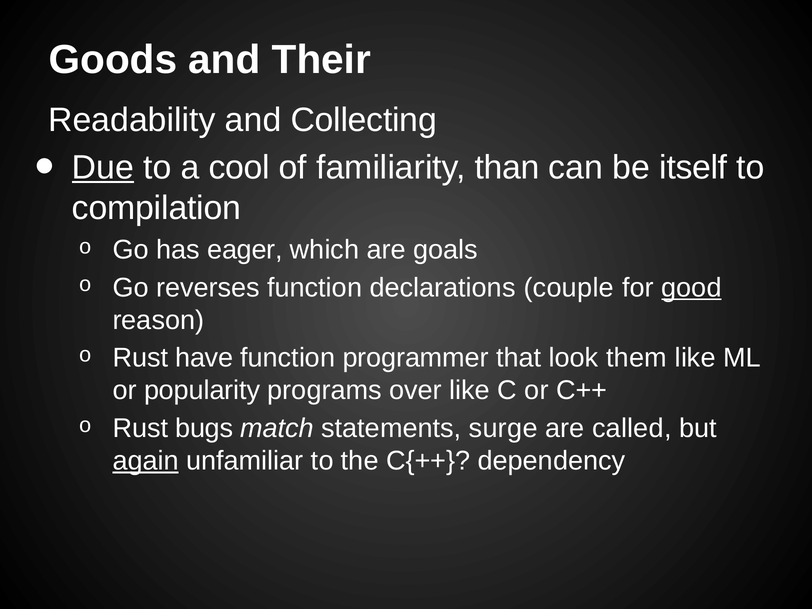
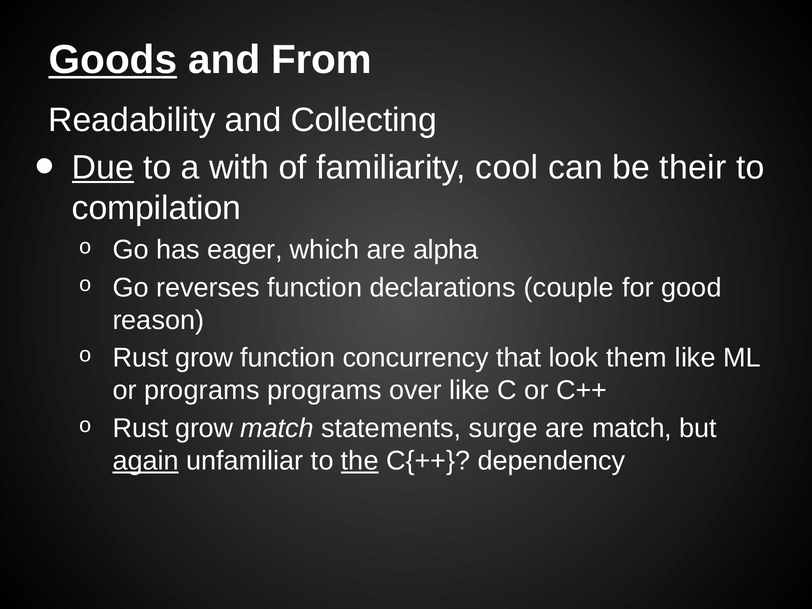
Goods underline: none -> present
Their: Their -> From
cool: cool -> with
than: than -> cool
itself: itself -> their
goals: goals -> alpha
good underline: present -> none
have at (204, 358): have -> grow
programmer: programmer -> concurrency
or popularity: popularity -> programs
bugs at (204, 428): bugs -> grow
are called: called -> match
the underline: none -> present
